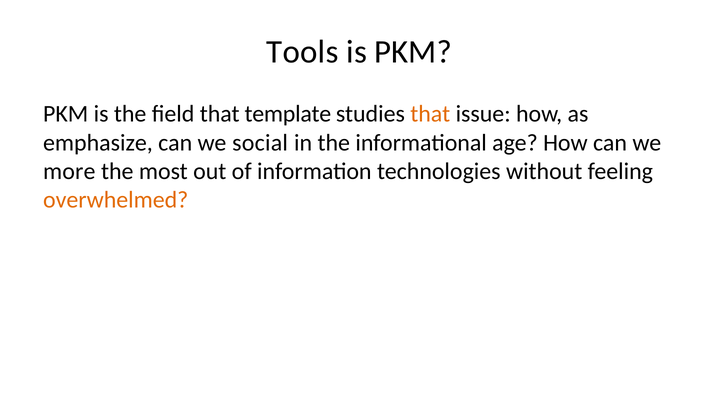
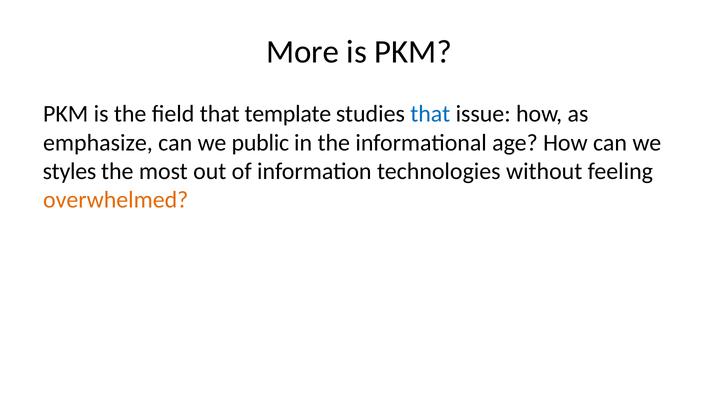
Tools: Tools -> More
that at (430, 114) colour: orange -> blue
social: social -> public
more: more -> styles
